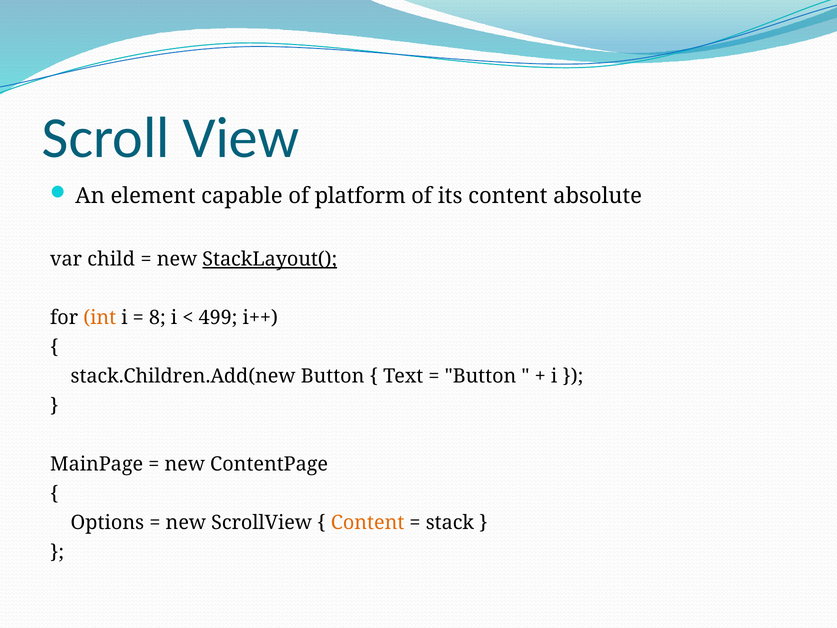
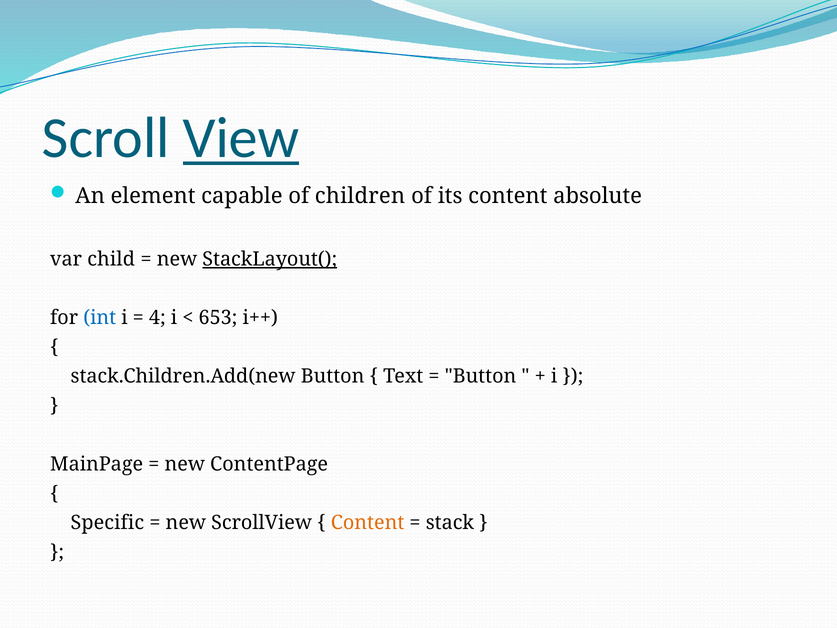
View underline: none -> present
platform: platform -> children
int colour: orange -> blue
8: 8 -> 4
499: 499 -> 653
Options: Options -> Specific
